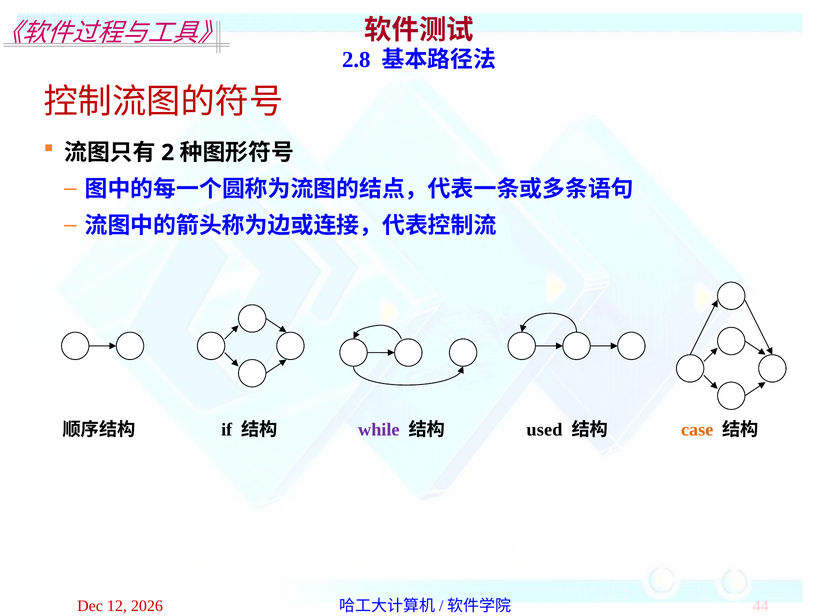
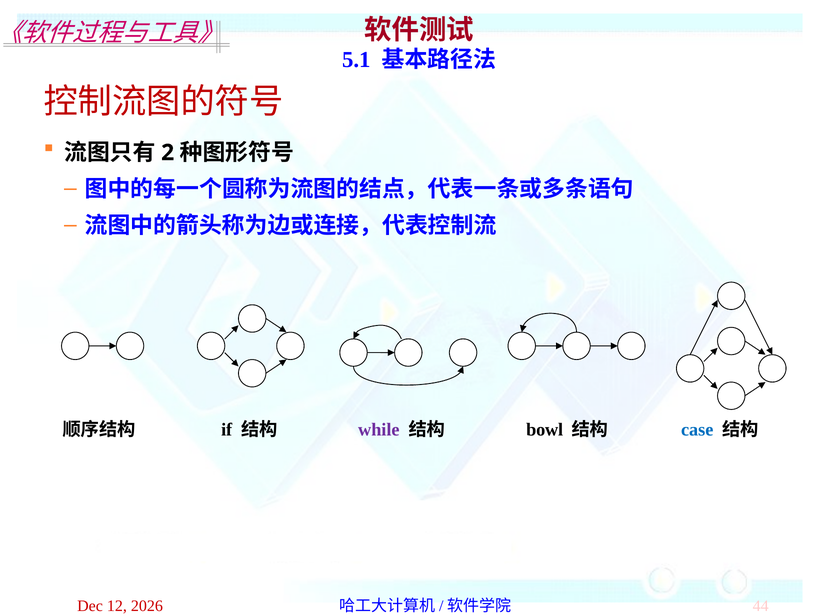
2.8: 2.8 -> 5.1
used: used -> bowl
case colour: orange -> blue
